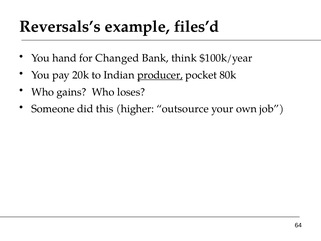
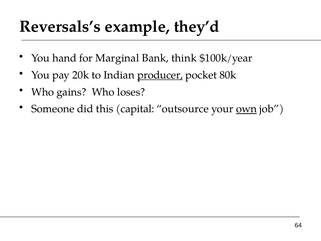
files’d: files’d -> they’d
Changed: Changed -> Marginal
higher: higher -> capital
own underline: none -> present
